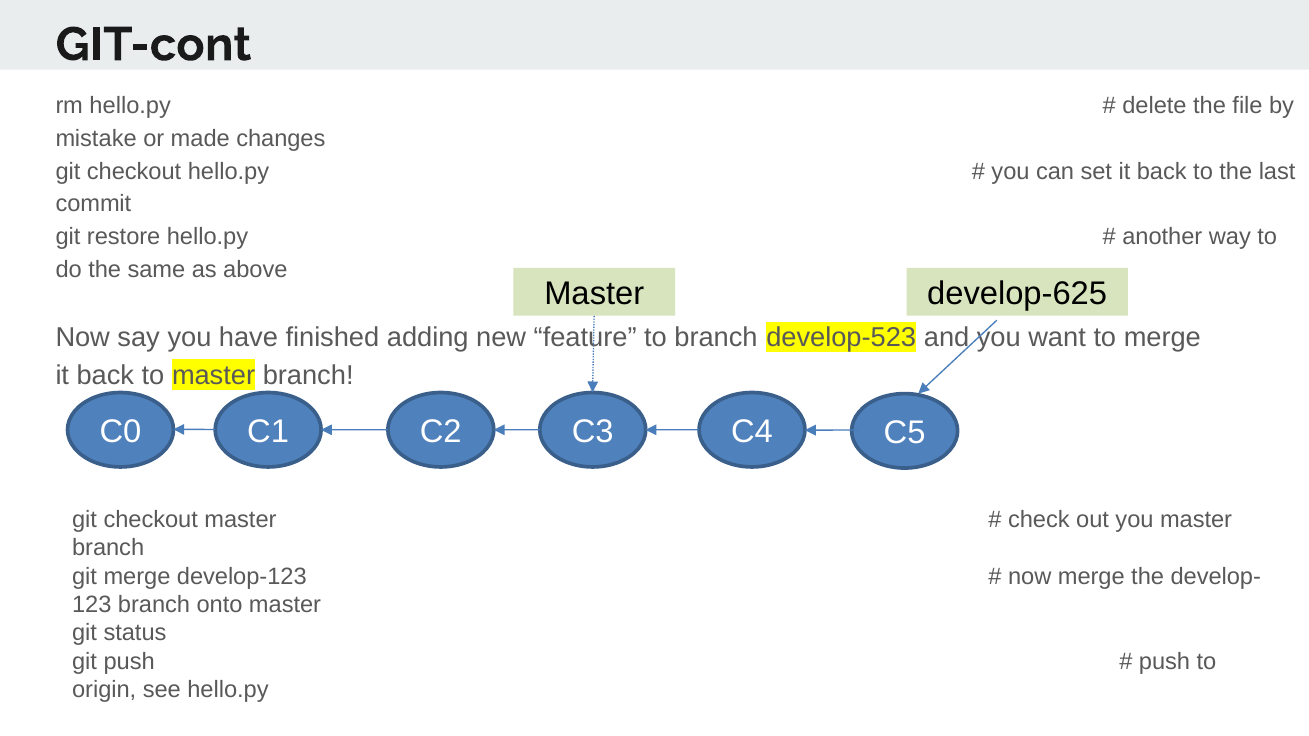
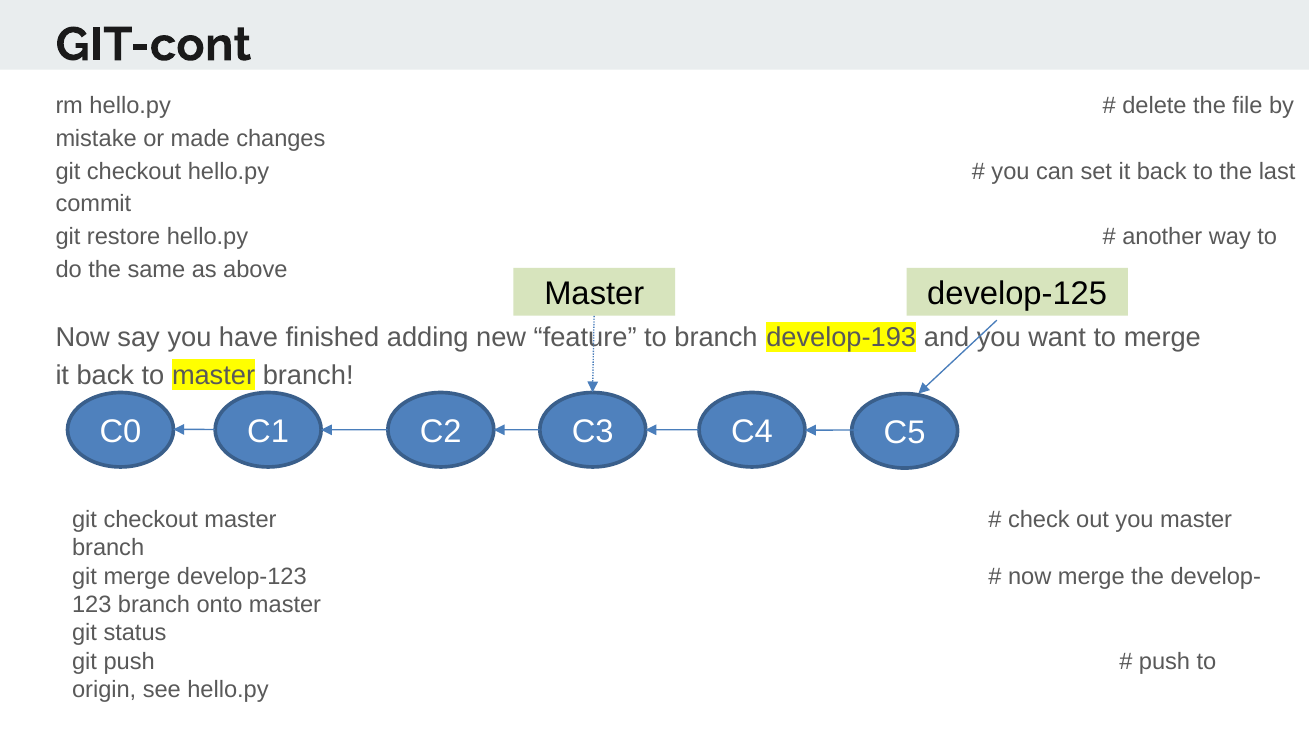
develop-625: develop-625 -> develop-125
develop-523: develop-523 -> develop-193
